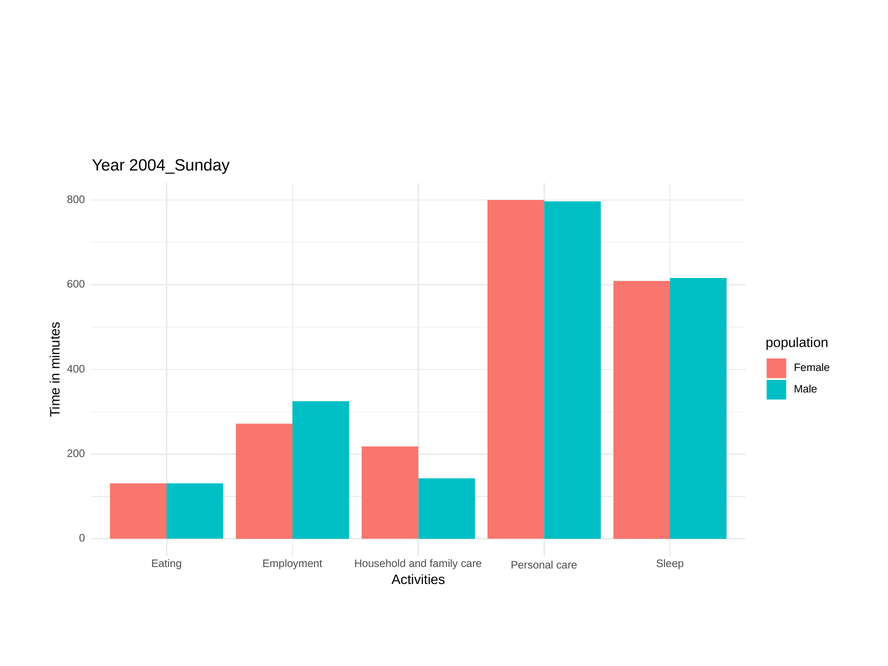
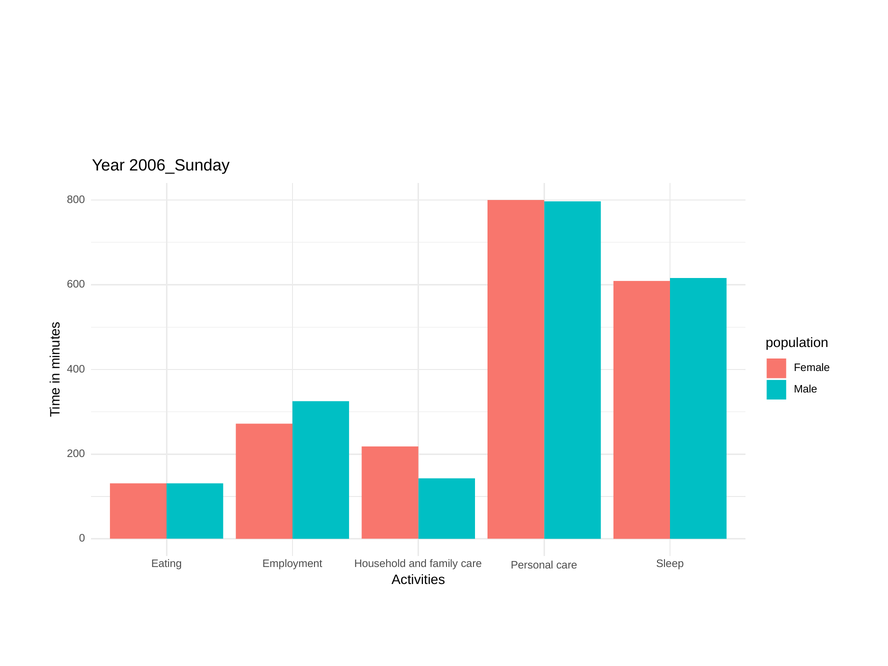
2004_Sunday: 2004_Sunday -> 2006_Sunday
